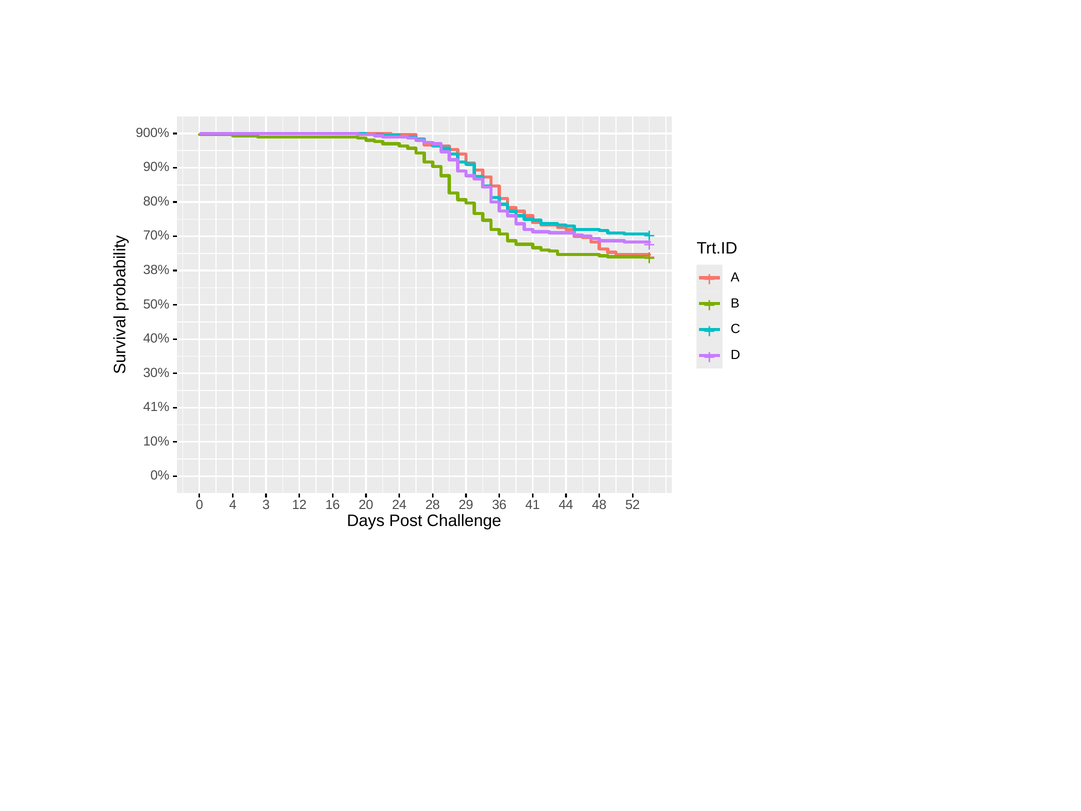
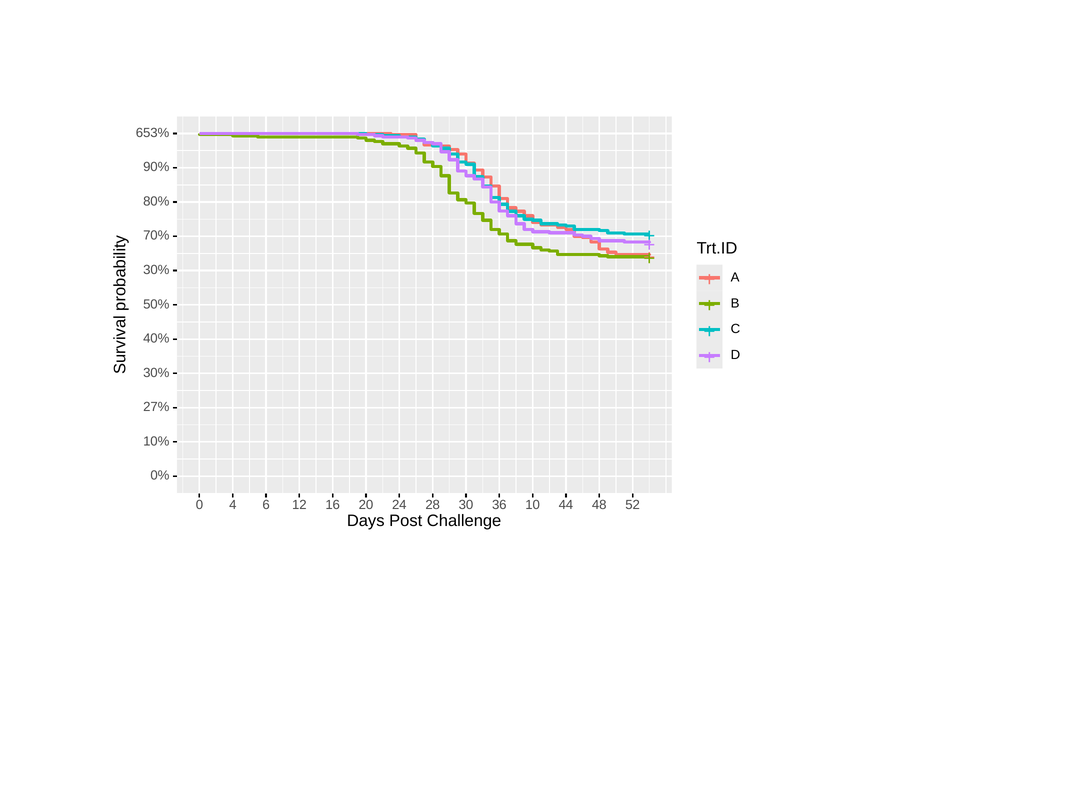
900%: 900% -> 653%
38% at (156, 270): 38% -> 30%
41%: 41% -> 27%
3: 3 -> 6
29: 29 -> 30
41: 41 -> 10
